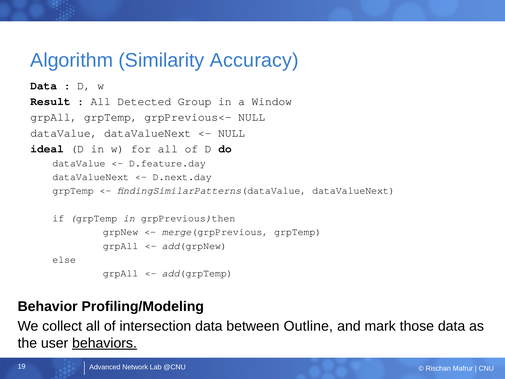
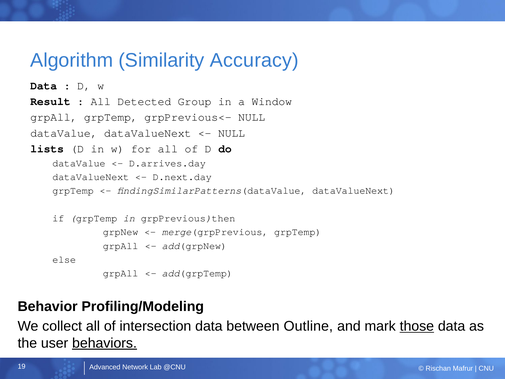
ideal: ideal -> lists
D.feature.day: D.feature.day -> D.arrives.day
those underline: none -> present
